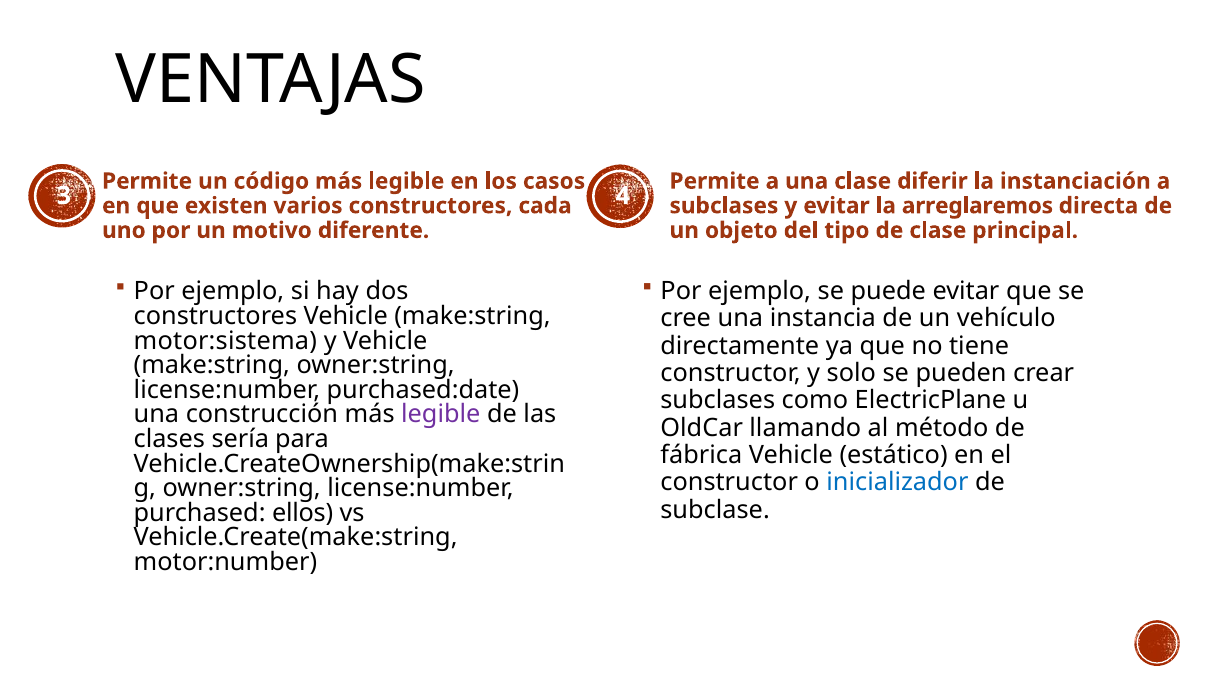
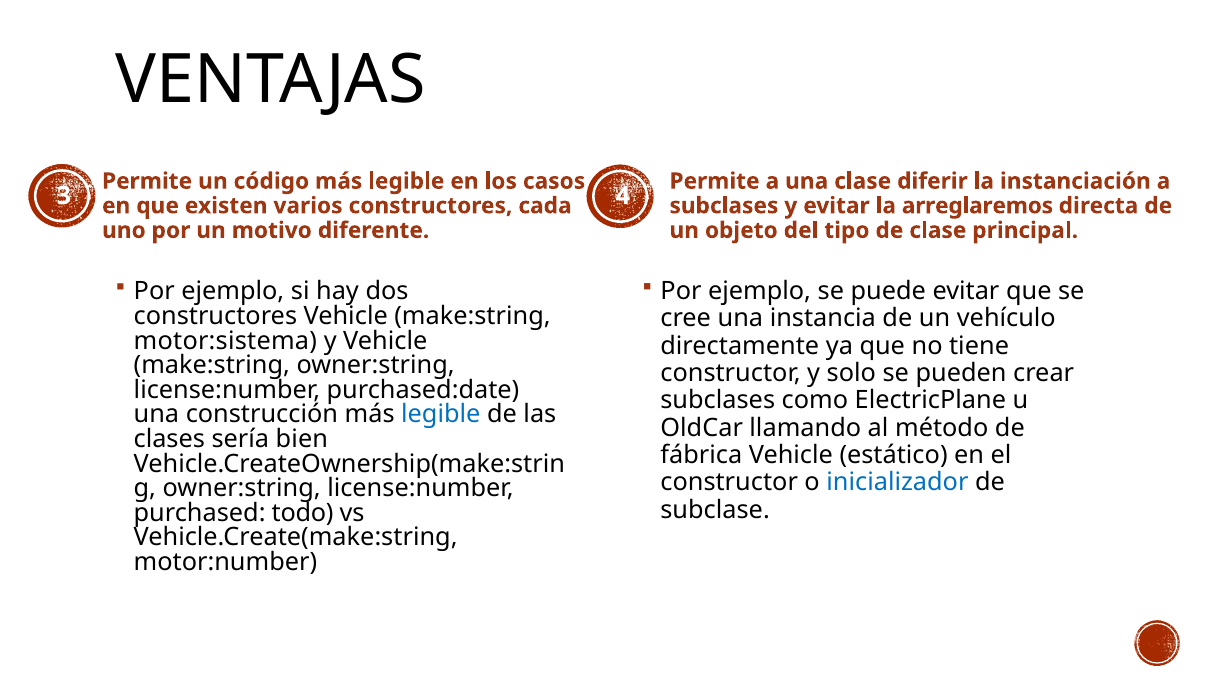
legible at (441, 414) colour: purple -> blue
para: para -> bien
ellos: ellos -> todo
